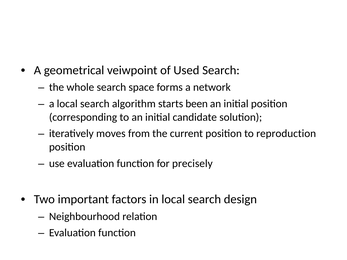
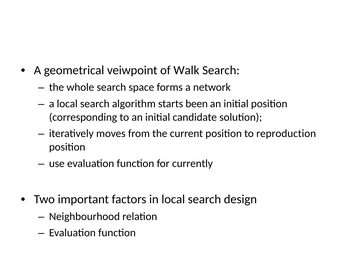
Used: Used -> Walk
precisely: precisely -> currently
